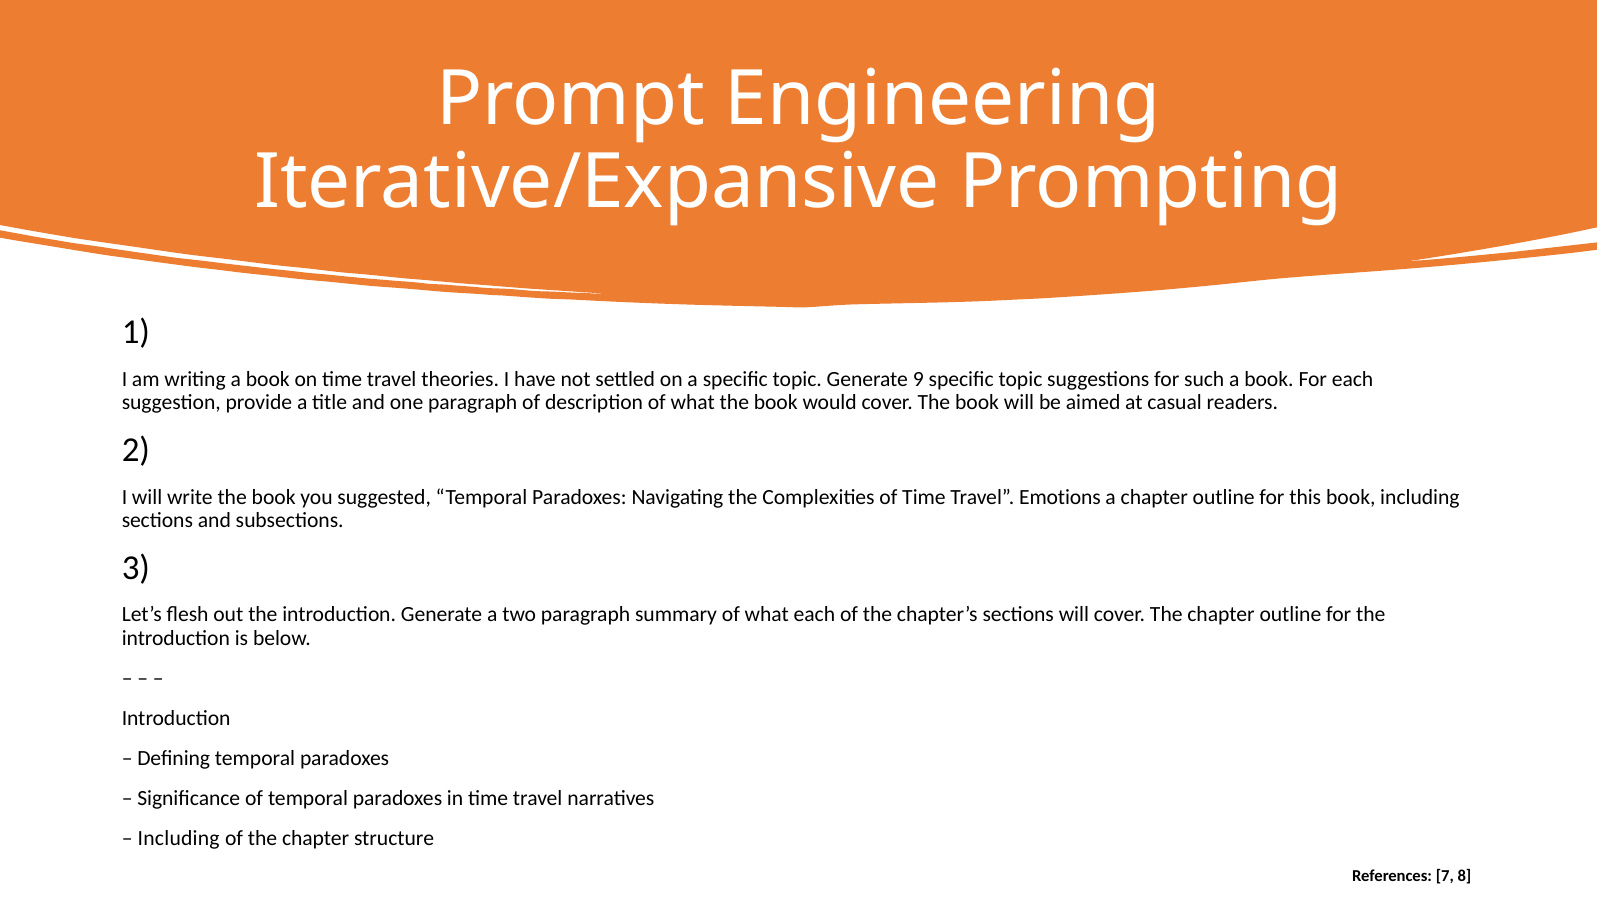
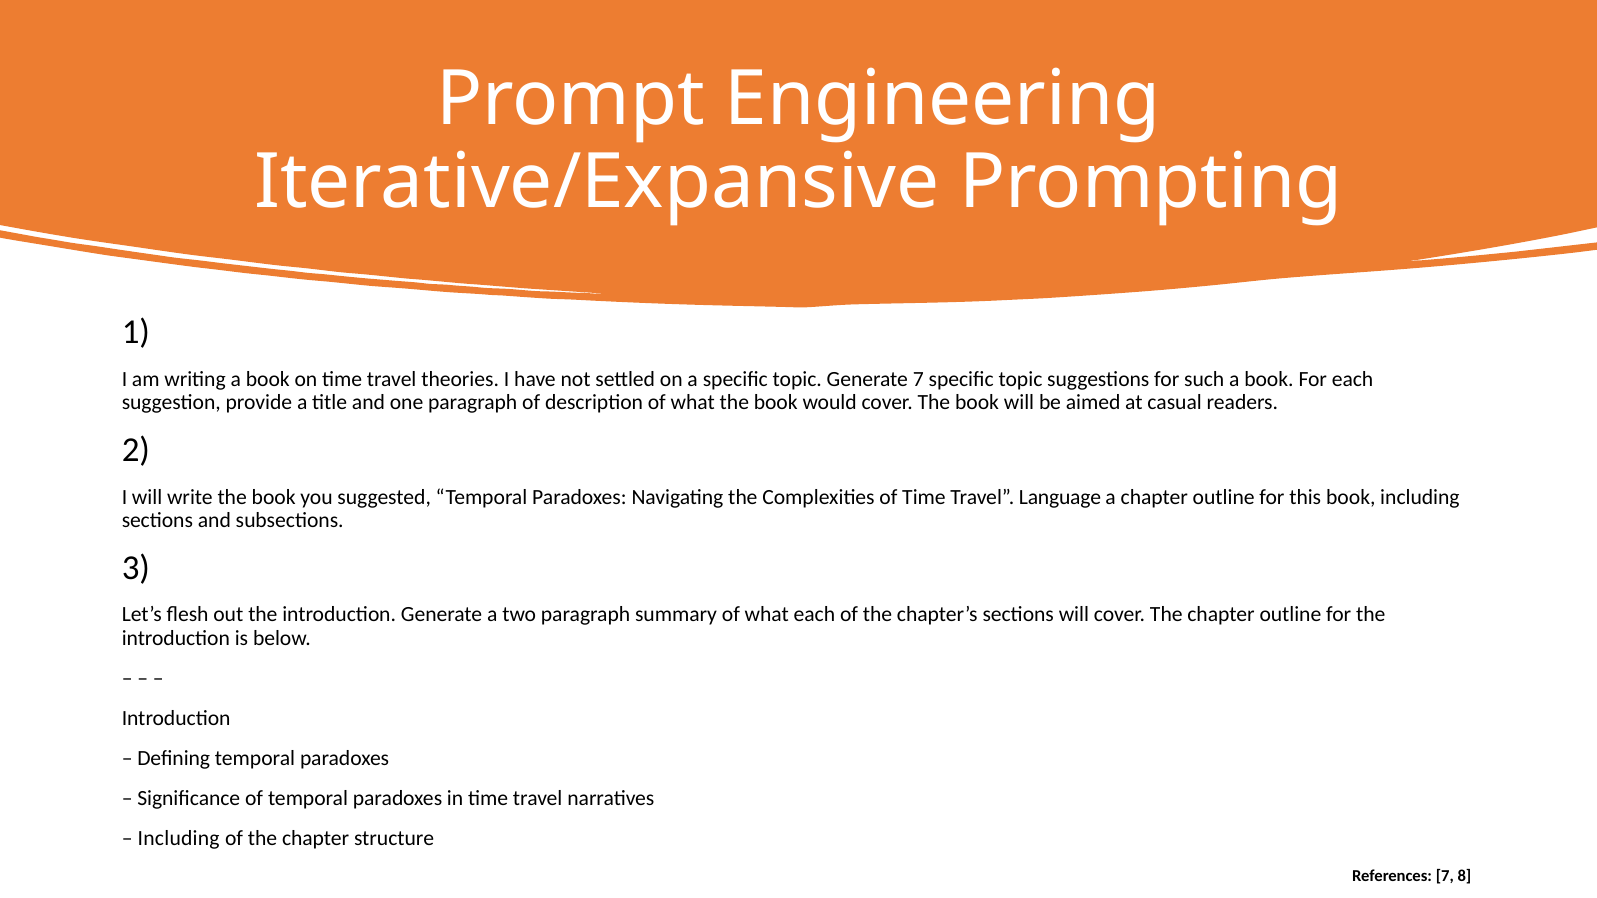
Generate 9: 9 -> 7
Emotions: Emotions -> Language
